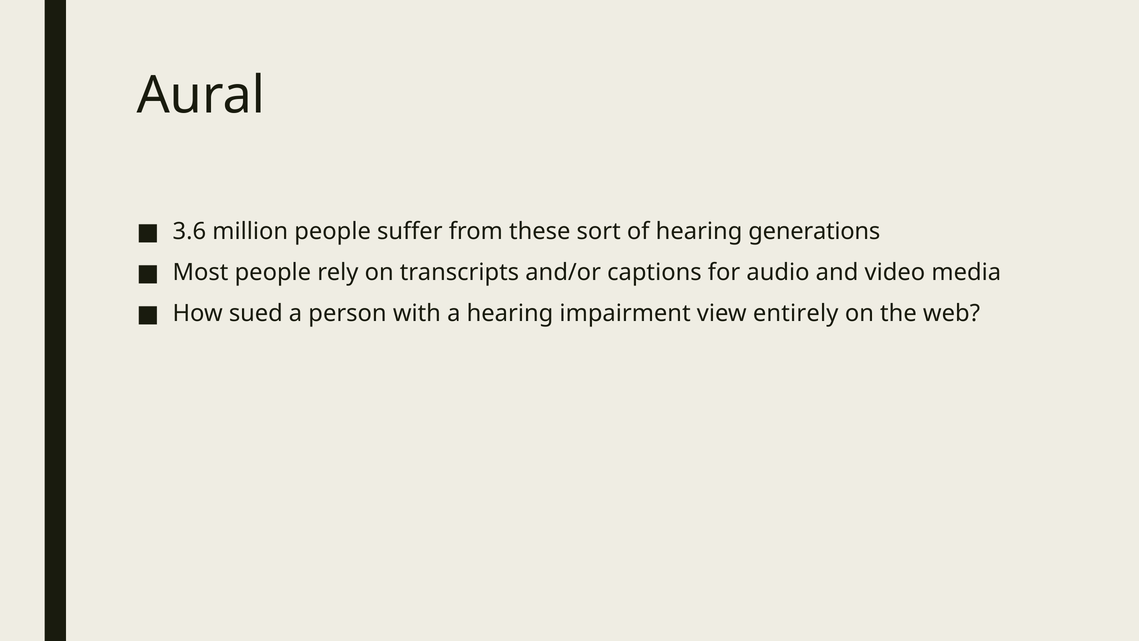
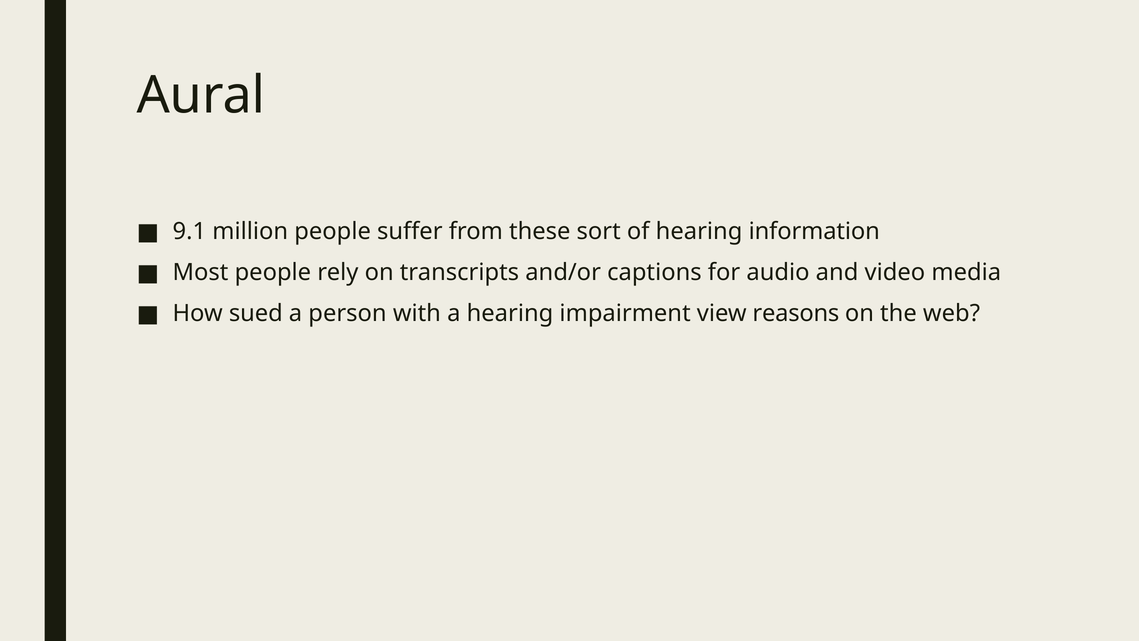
3.6: 3.6 -> 9.1
generations: generations -> information
entirely: entirely -> reasons
